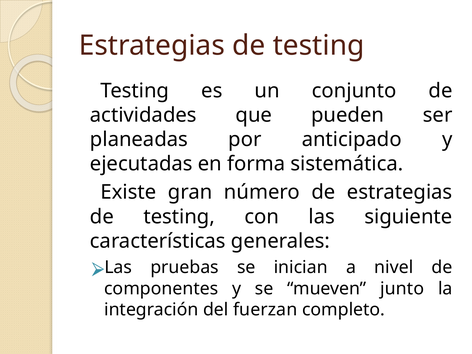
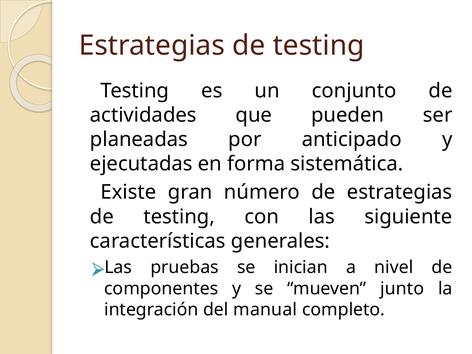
fuerzan: fuerzan -> manual
